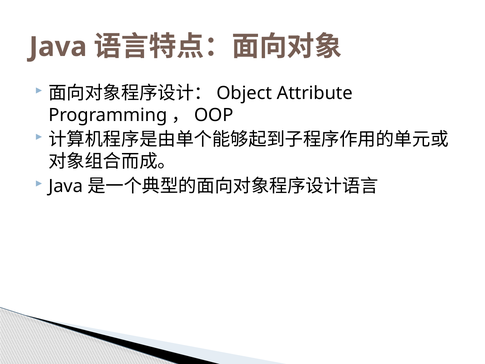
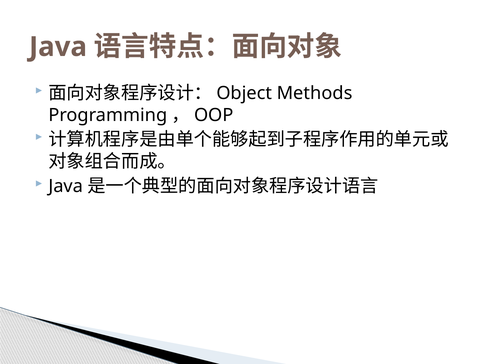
Attribute: Attribute -> Methods
